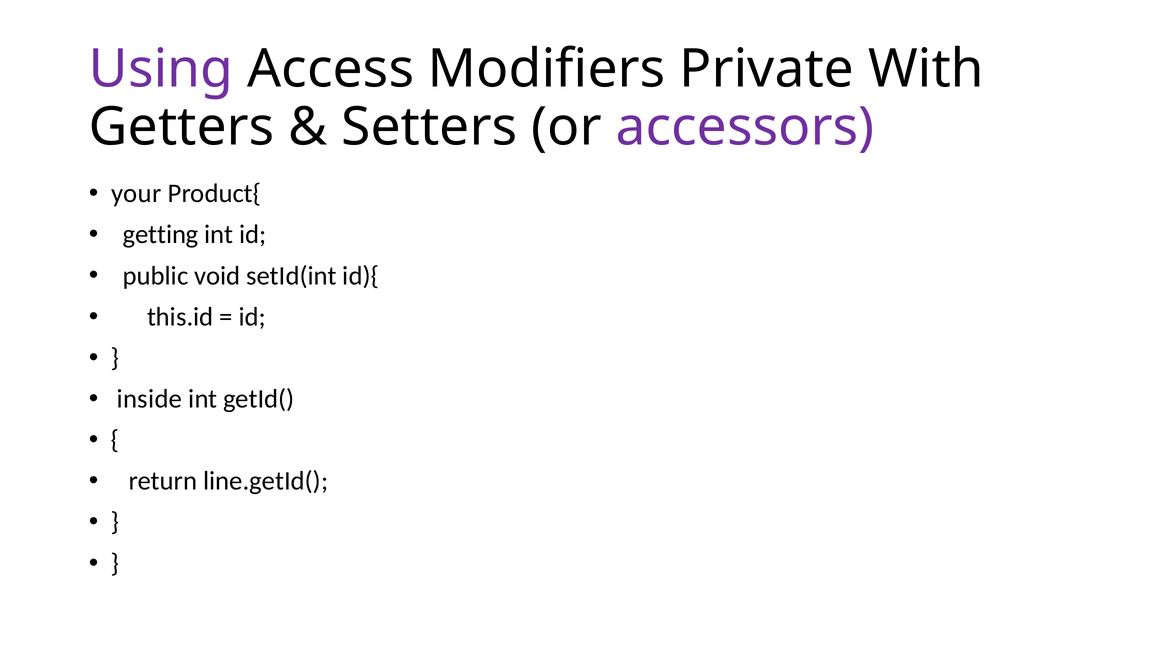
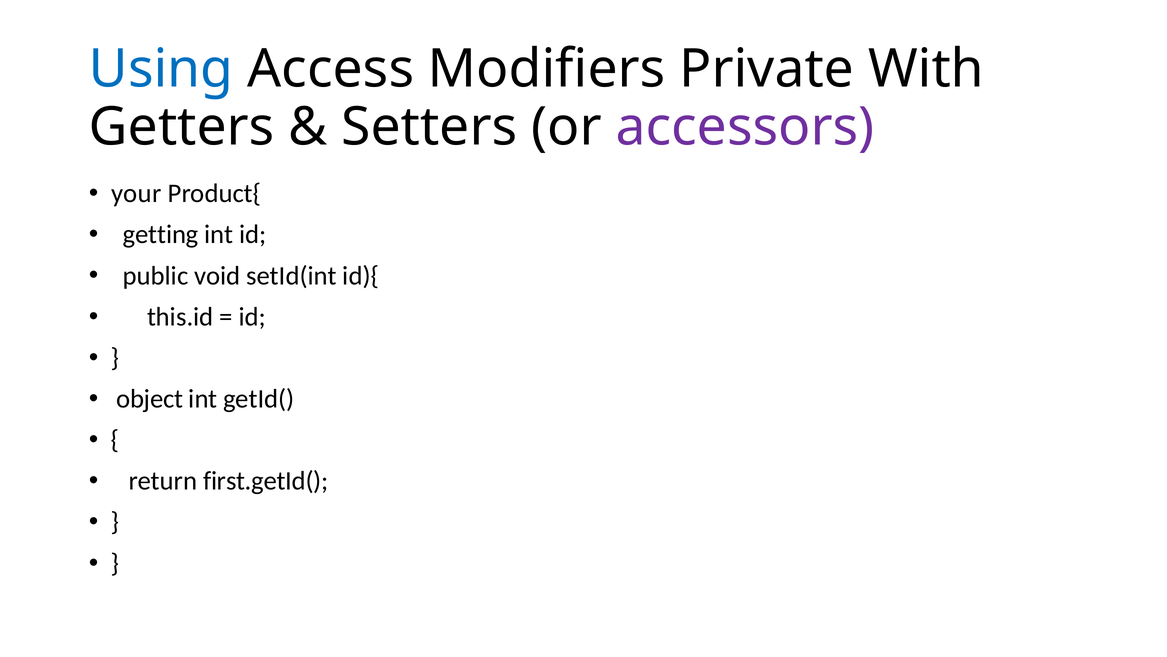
Using colour: purple -> blue
inside: inside -> object
line.getId(: line.getId( -> first.getId(
